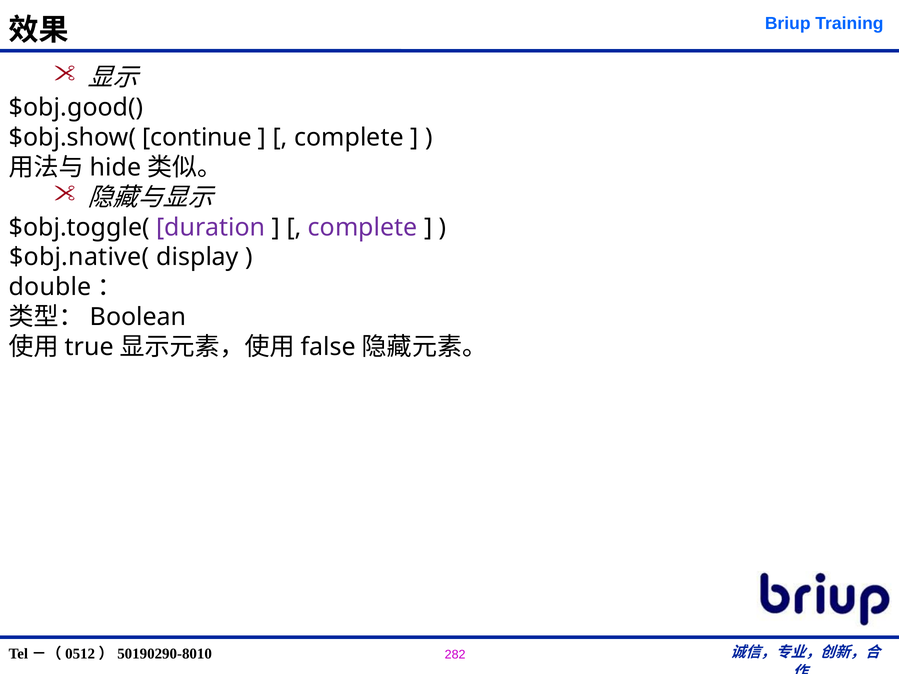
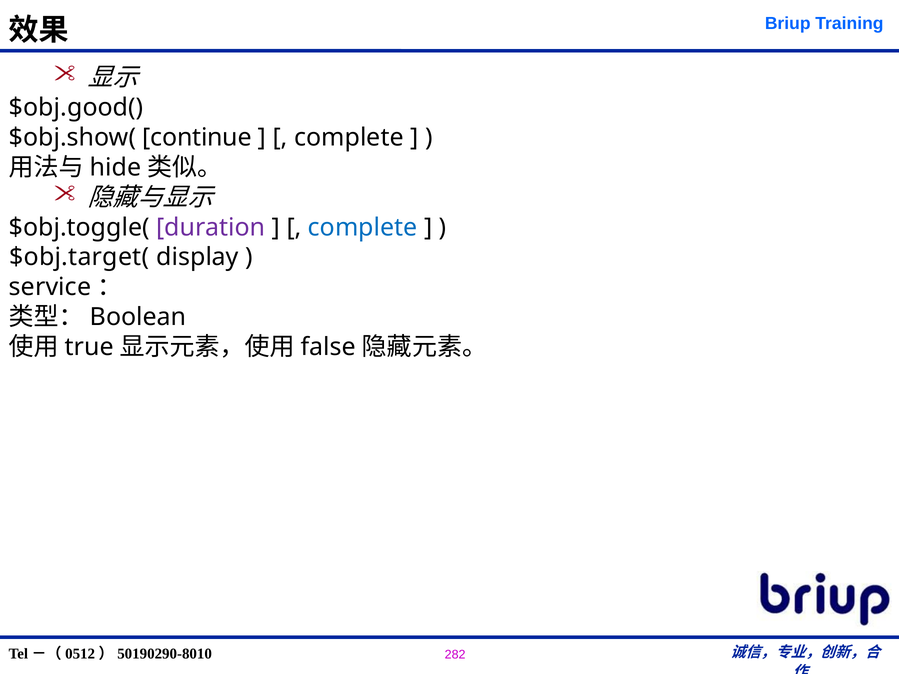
complete at (363, 227) colour: purple -> blue
$obj.native(: $obj.native( -> $obj.target(
double: double -> service
